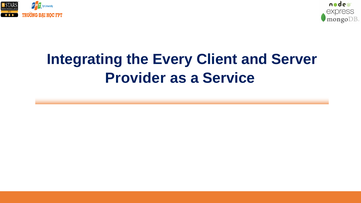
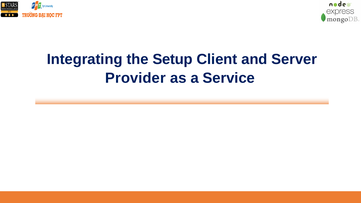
Every: Every -> Setup
